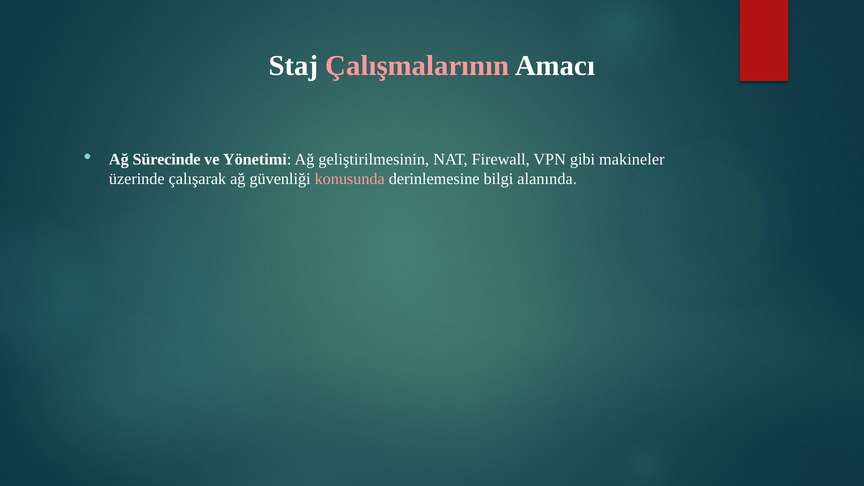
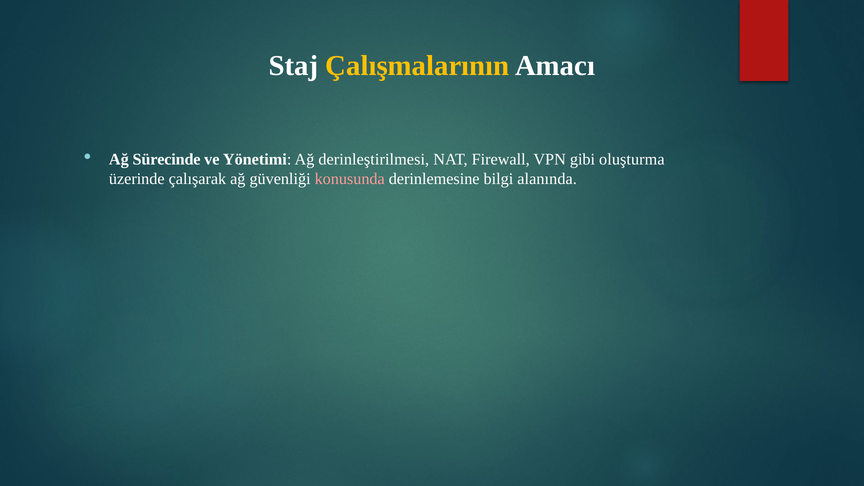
Çalışmalarının colour: pink -> yellow
geliştirilmesinin: geliştirilmesinin -> derinleştirilmesi
makineler: makineler -> oluşturma
